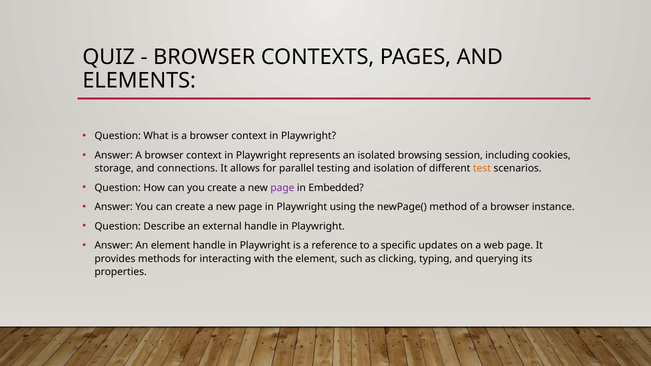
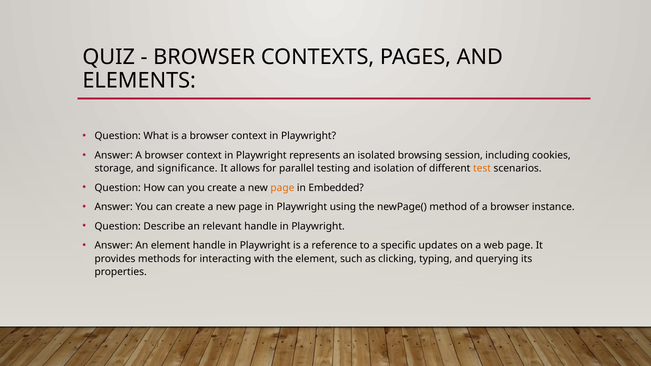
connections: connections -> significance
page at (282, 188) colour: purple -> orange
external: external -> relevant
